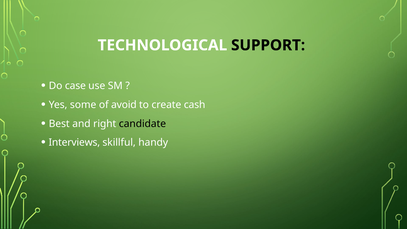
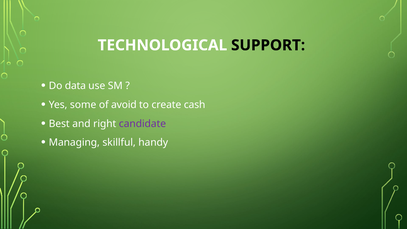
case: case -> data
candidate colour: black -> purple
Interviews: Interviews -> Managing
